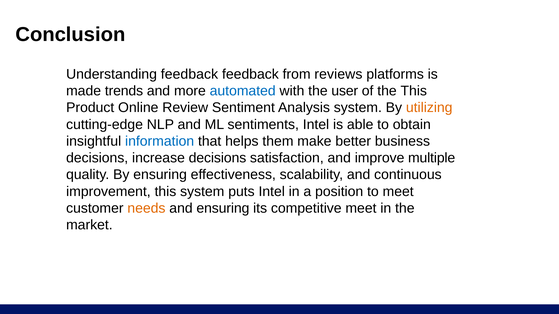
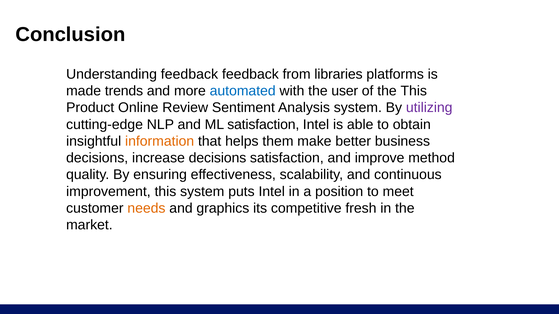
reviews: reviews -> libraries
utilizing colour: orange -> purple
ML sentiments: sentiments -> satisfaction
information colour: blue -> orange
multiple: multiple -> method
and ensuring: ensuring -> graphics
competitive meet: meet -> fresh
